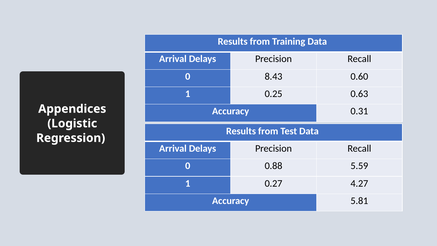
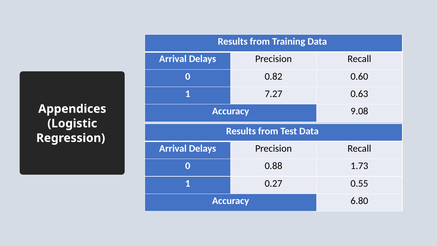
8.43: 8.43 -> 0.82
0.25: 0.25 -> 7.27
0.31: 0.31 -> 9.08
5.59: 5.59 -> 1.73
4.27: 4.27 -> 0.55
5.81: 5.81 -> 6.80
